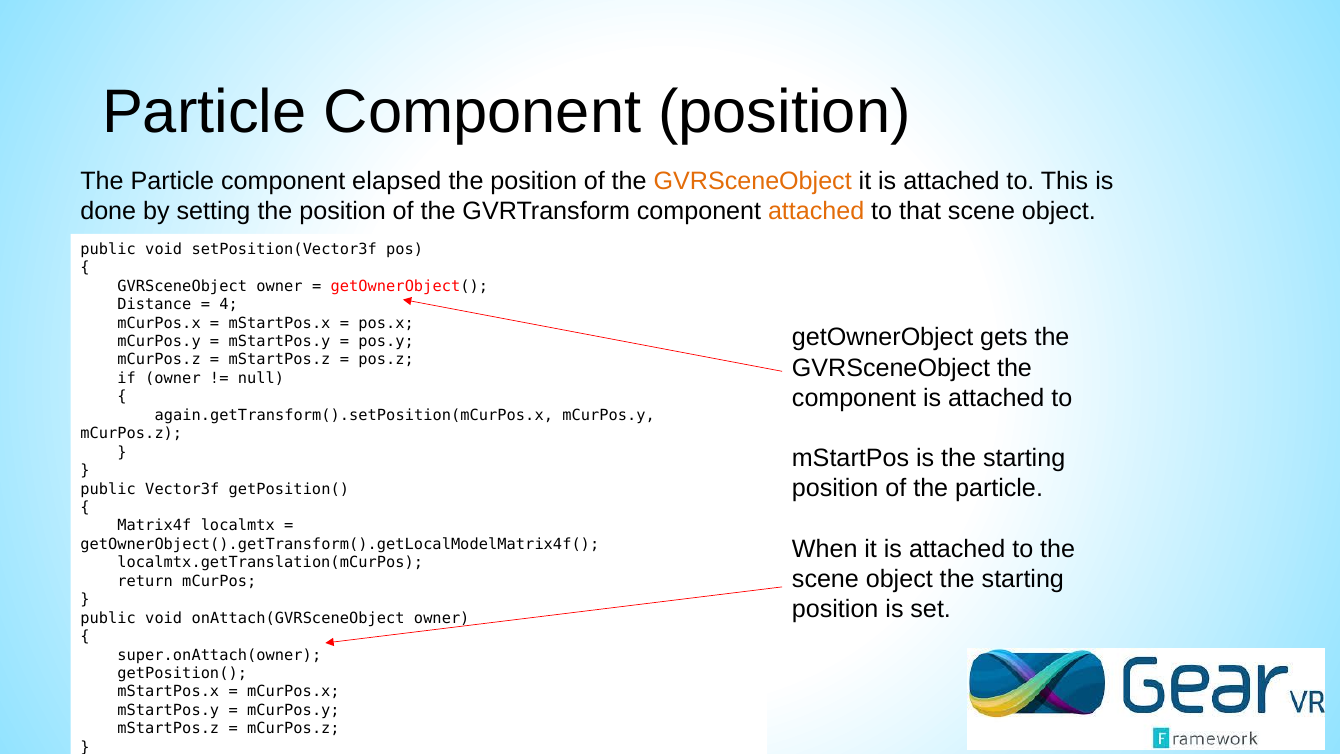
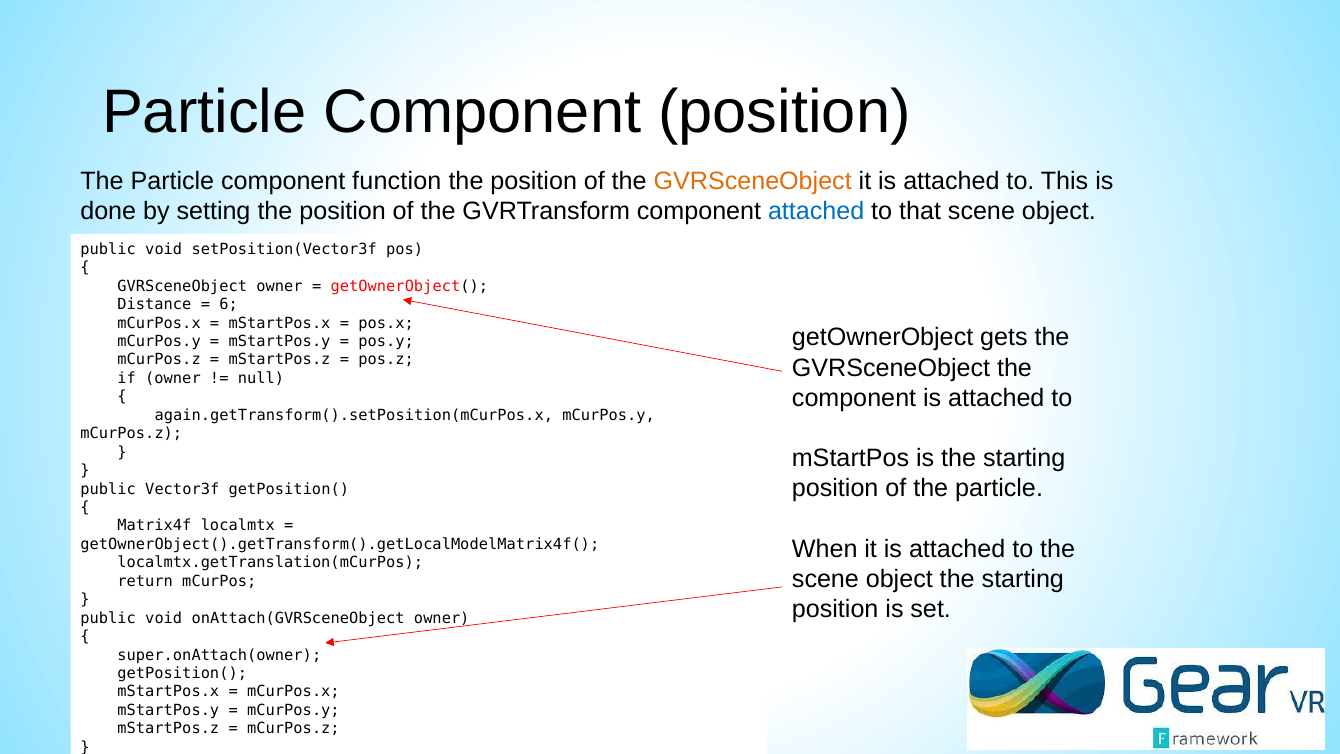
elapsed: elapsed -> function
attached at (816, 211) colour: orange -> blue
4: 4 -> 6
